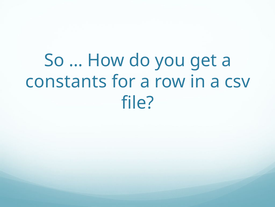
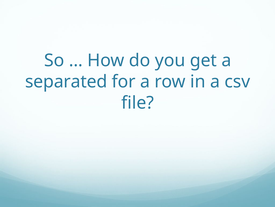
constants: constants -> separated
